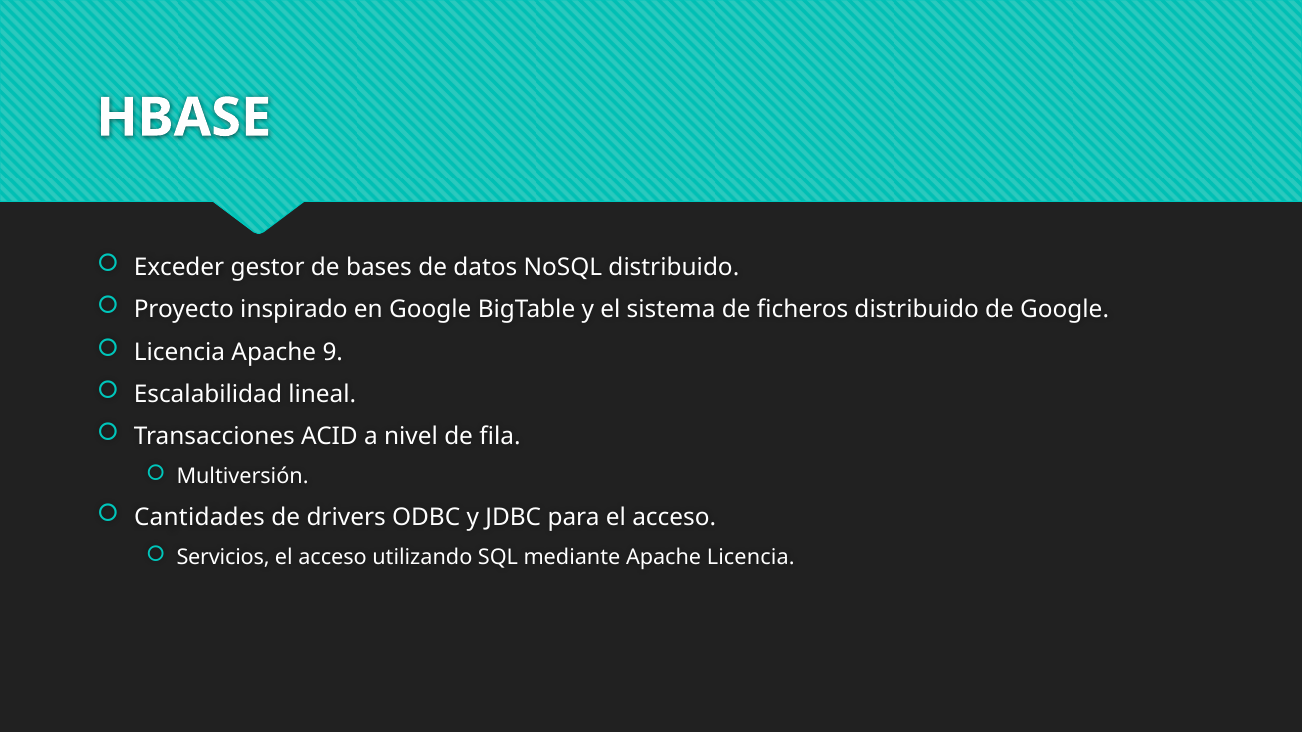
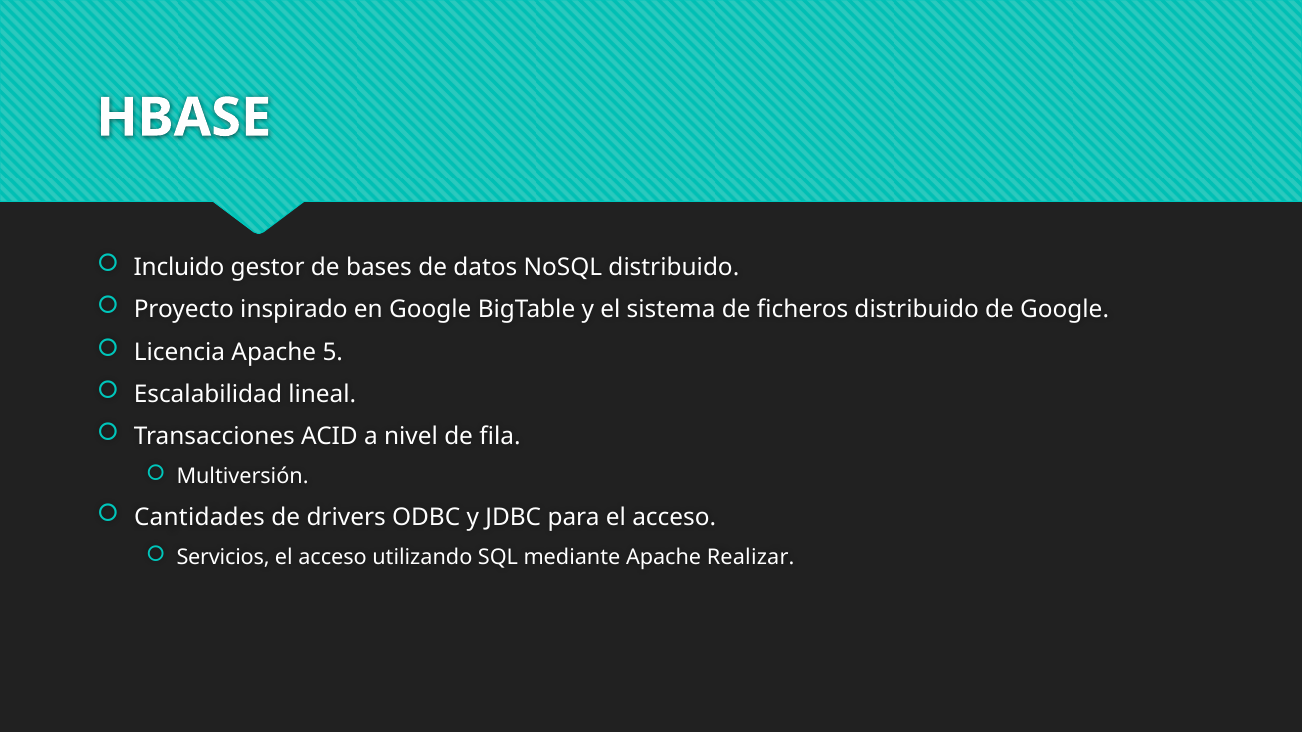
Exceder: Exceder -> Incluido
9: 9 -> 5
Apache Licencia: Licencia -> Realizar
